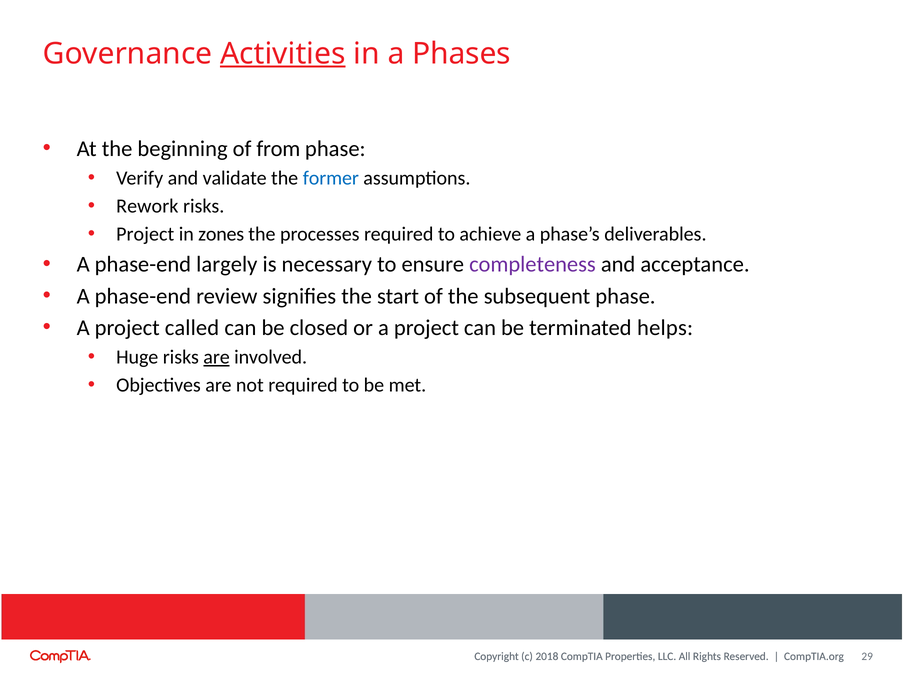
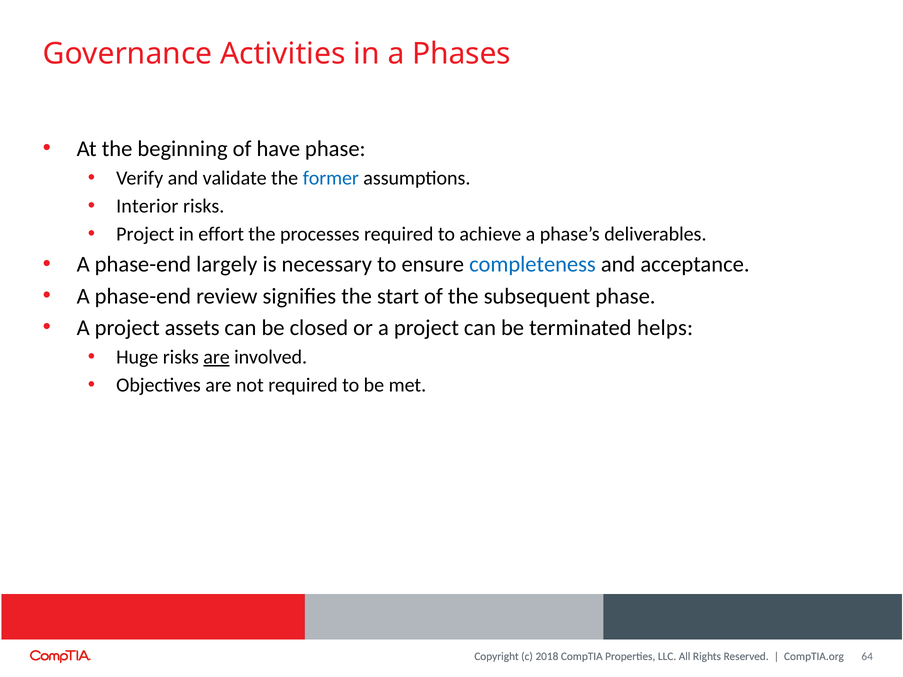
Activities underline: present -> none
from: from -> have
Rework: Rework -> Interior
zones: zones -> effort
completeness colour: purple -> blue
called: called -> assets
29: 29 -> 64
